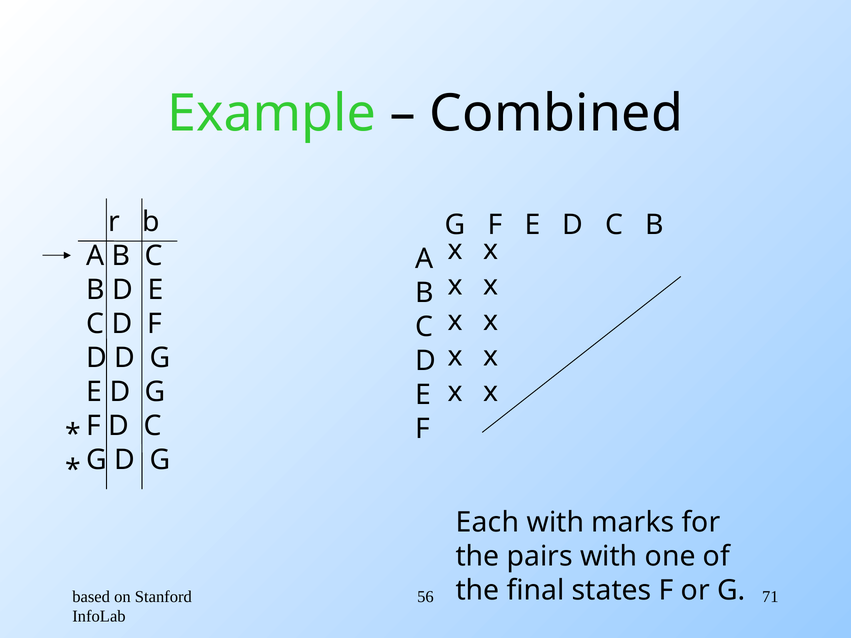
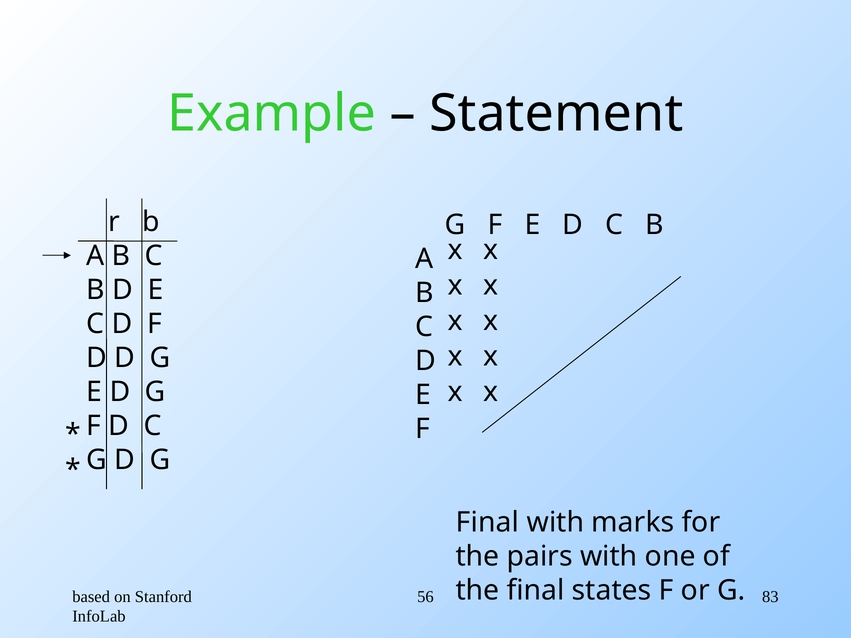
Combined: Combined -> Statement
Each at (487, 523): Each -> Final
71: 71 -> 83
